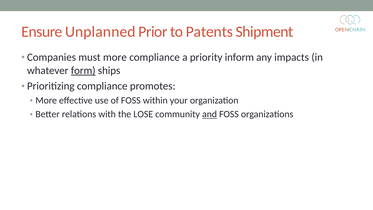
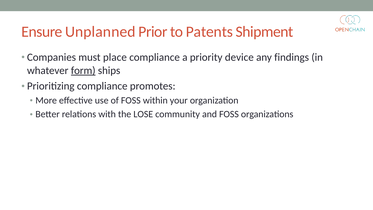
must more: more -> place
inform: inform -> device
impacts: impacts -> findings
and underline: present -> none
